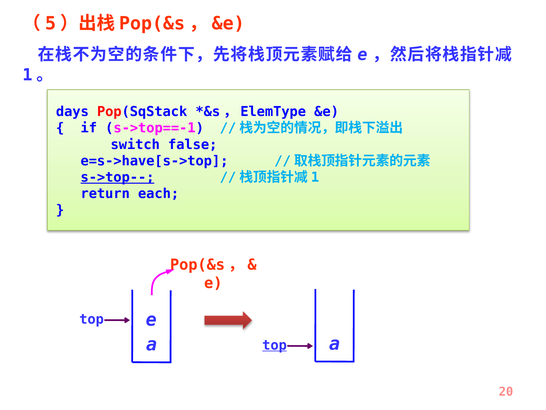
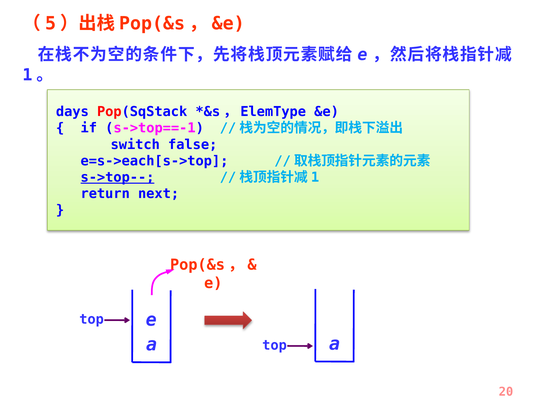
e=s->have[s->top: e=s->have[s->top -> e=s->each[s->top
each: each -> next
top at (275, 345) underline: present -> none
